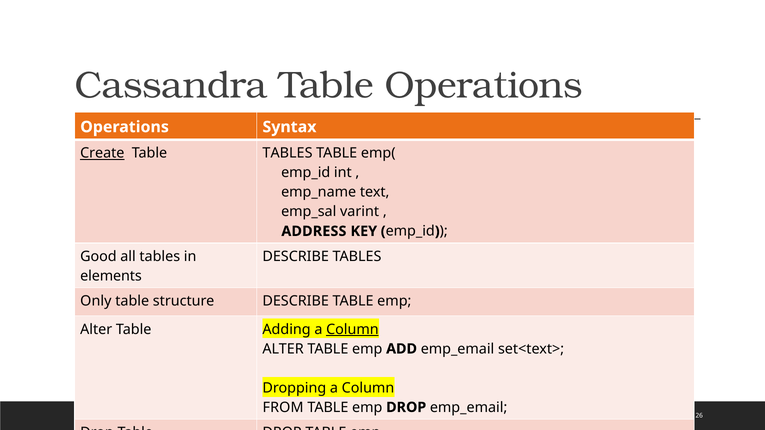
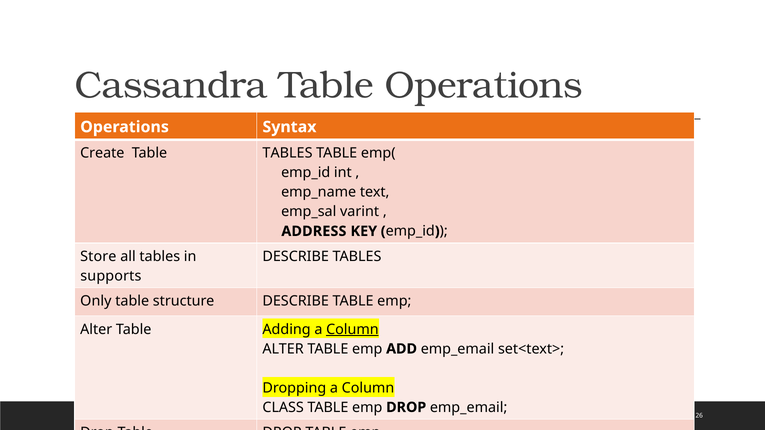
Create underline: present -> none
Good: Good -> Store
elements: elements -> supports
FROM: FROM -> CLASS
